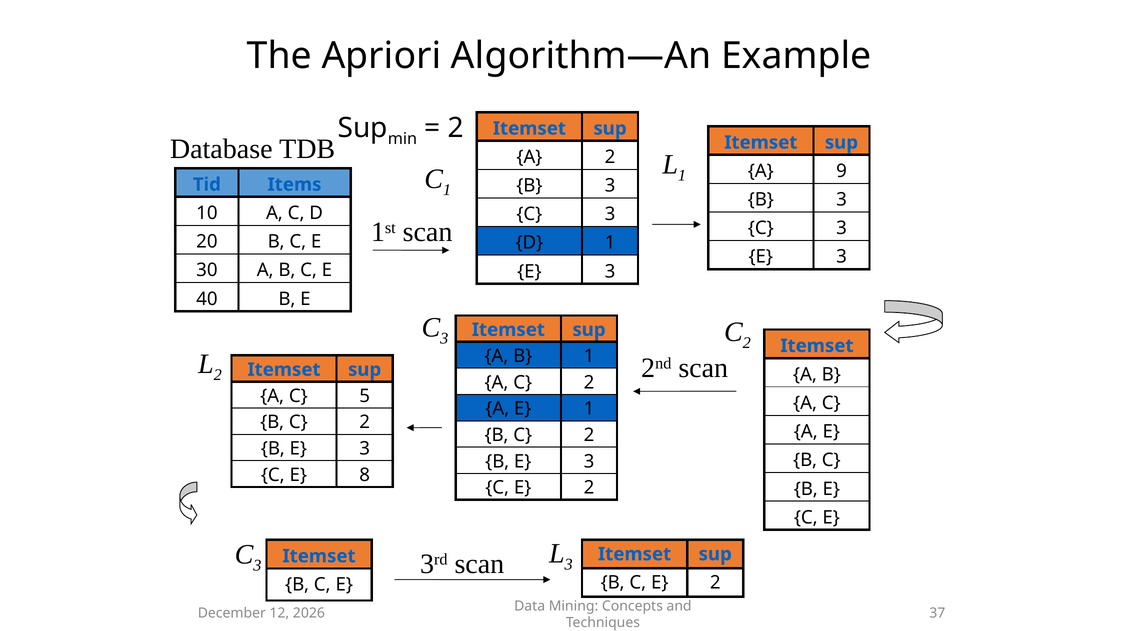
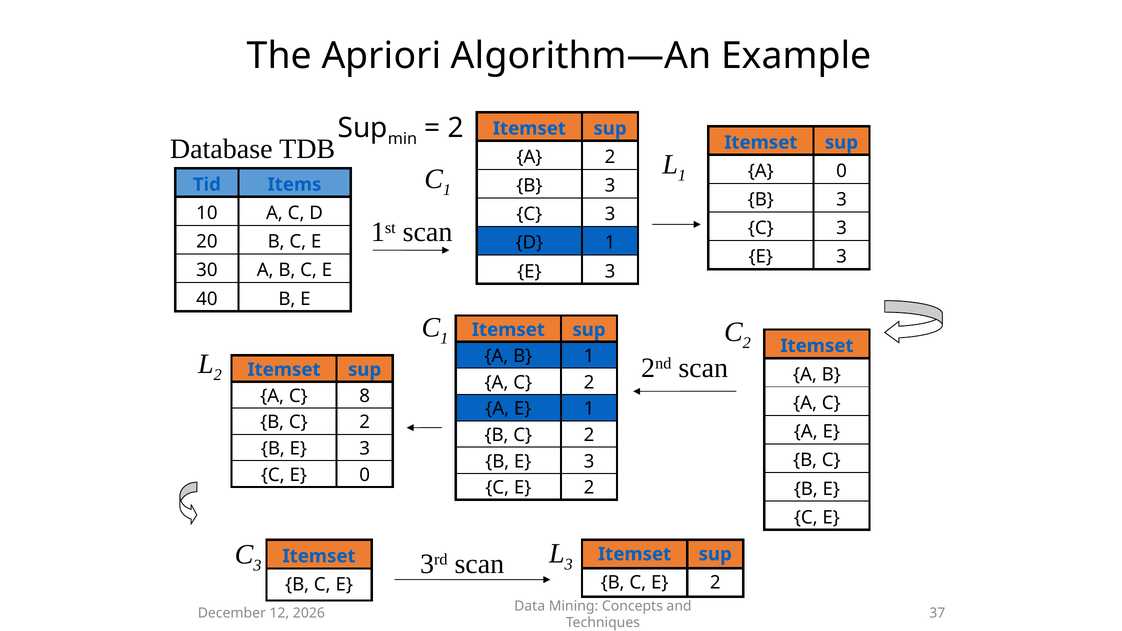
A 9: 9 -> 0
3 at (444, 338): 3 -> 1
5: 5 -> 8
E 8: 8 -> 0
